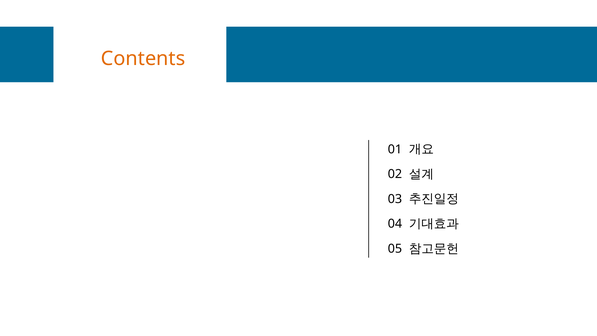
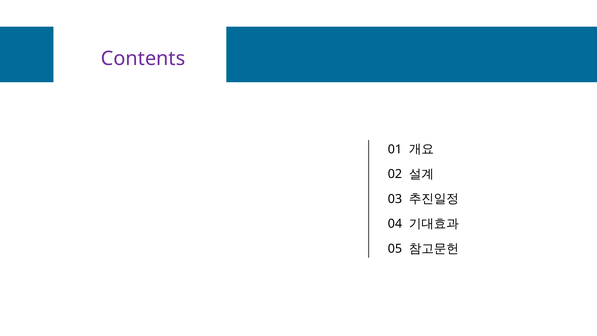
Contents colour: orange -> purple
